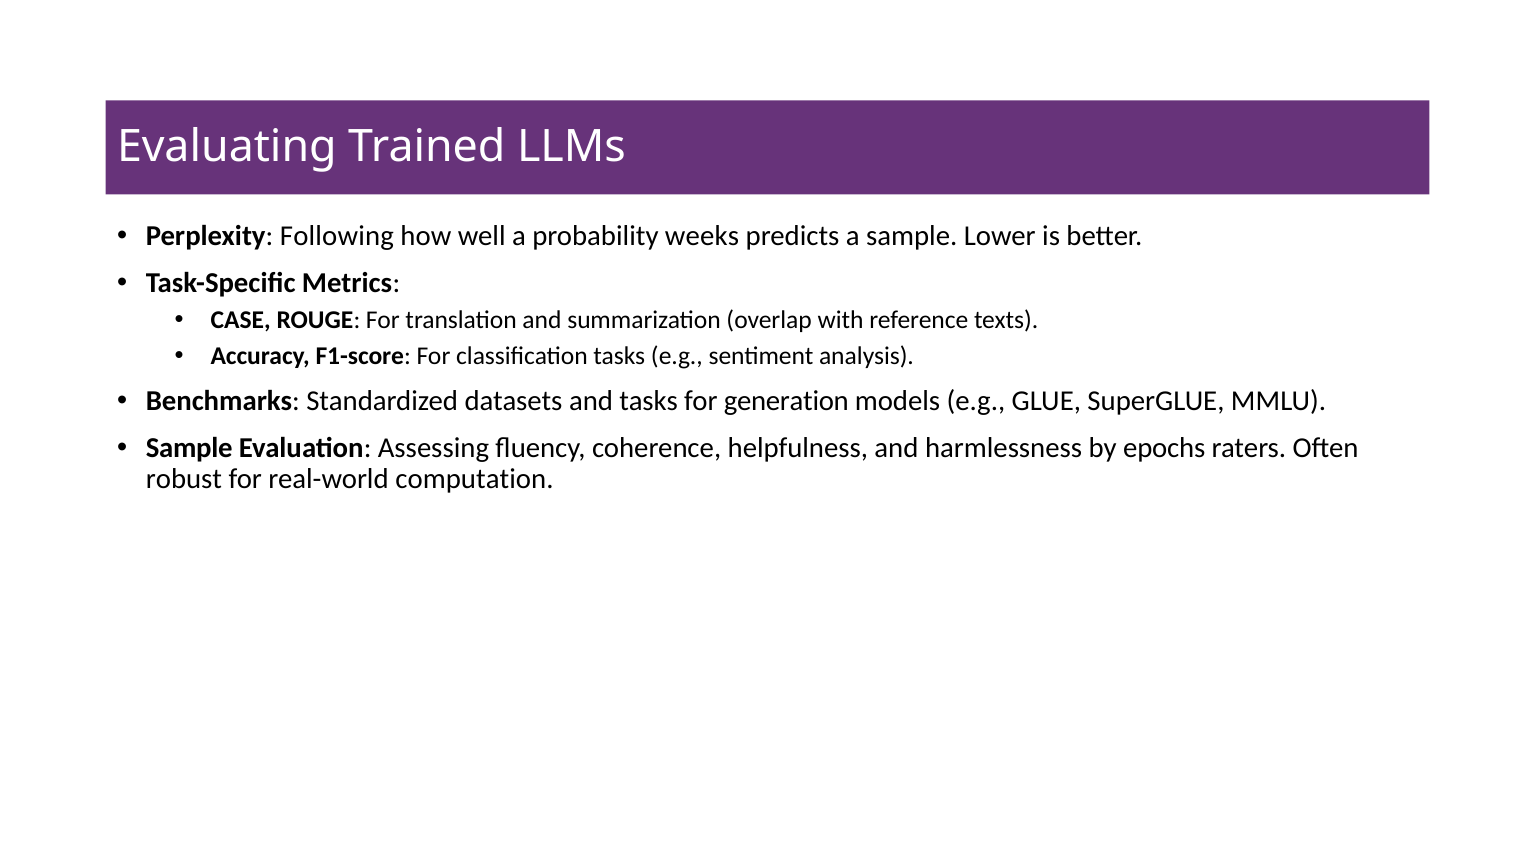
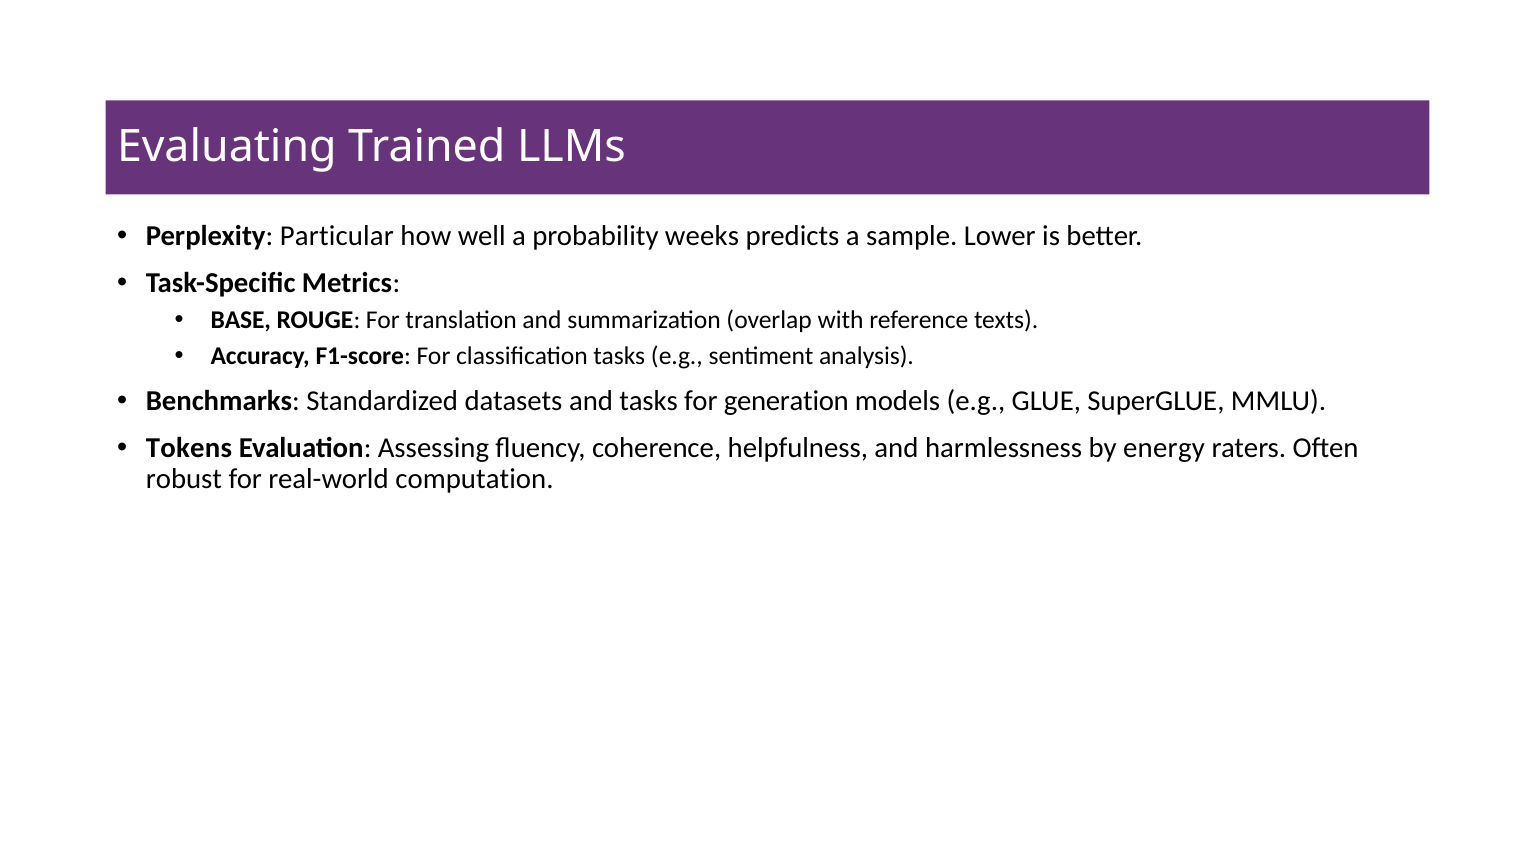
Following: Following -> Particular
CASE: CASE -> BASE
Sample at (189, 448): Sample -> Tokens
epochs: epochs -> energy
